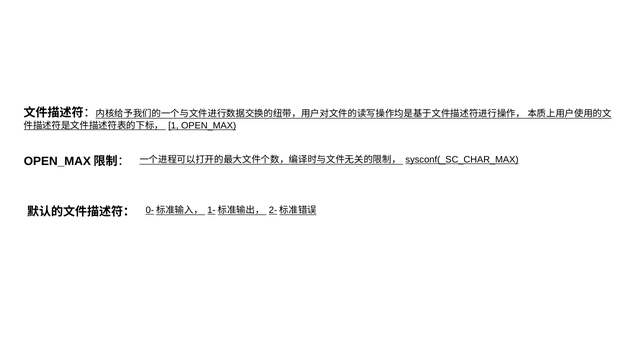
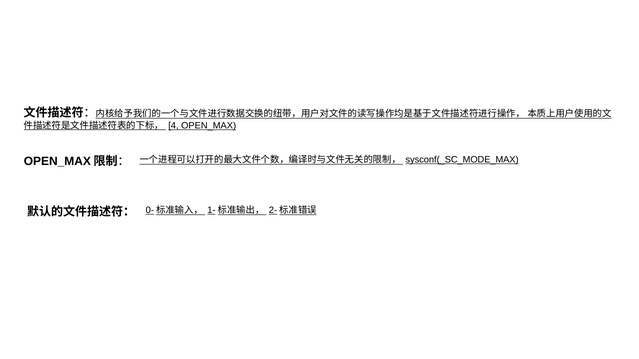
1: 1 -> 4
sysconf(_SC_CHAR_MAX: sysconf(_SC_CHAR_MAX -> sysconf(_SC_MODE_MAX
